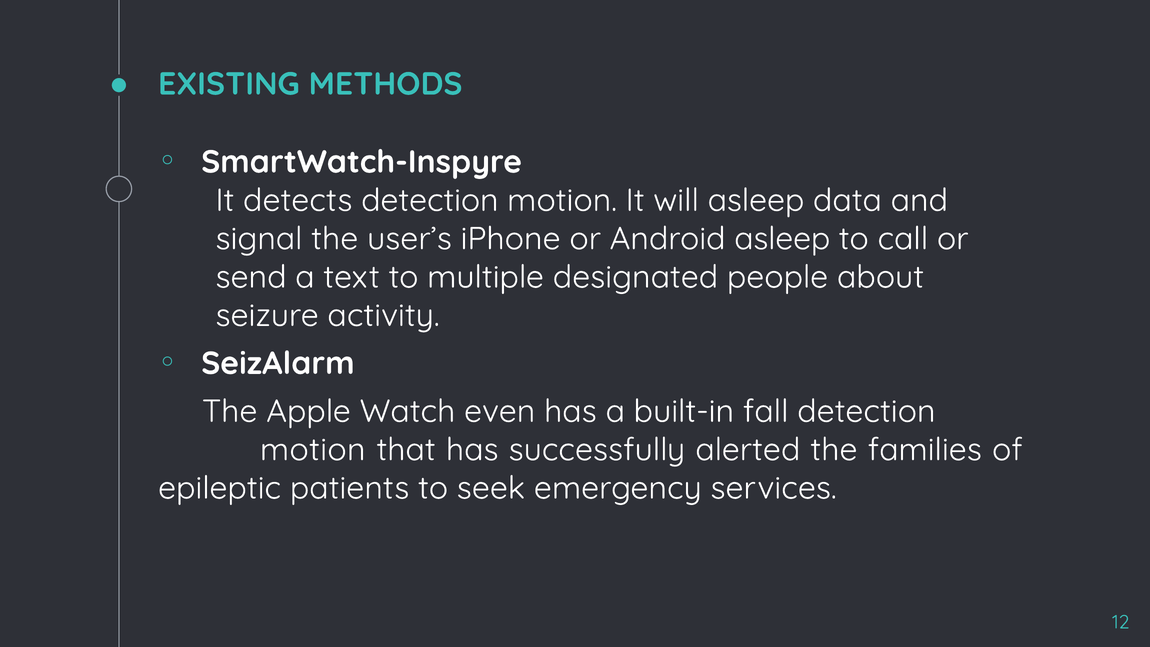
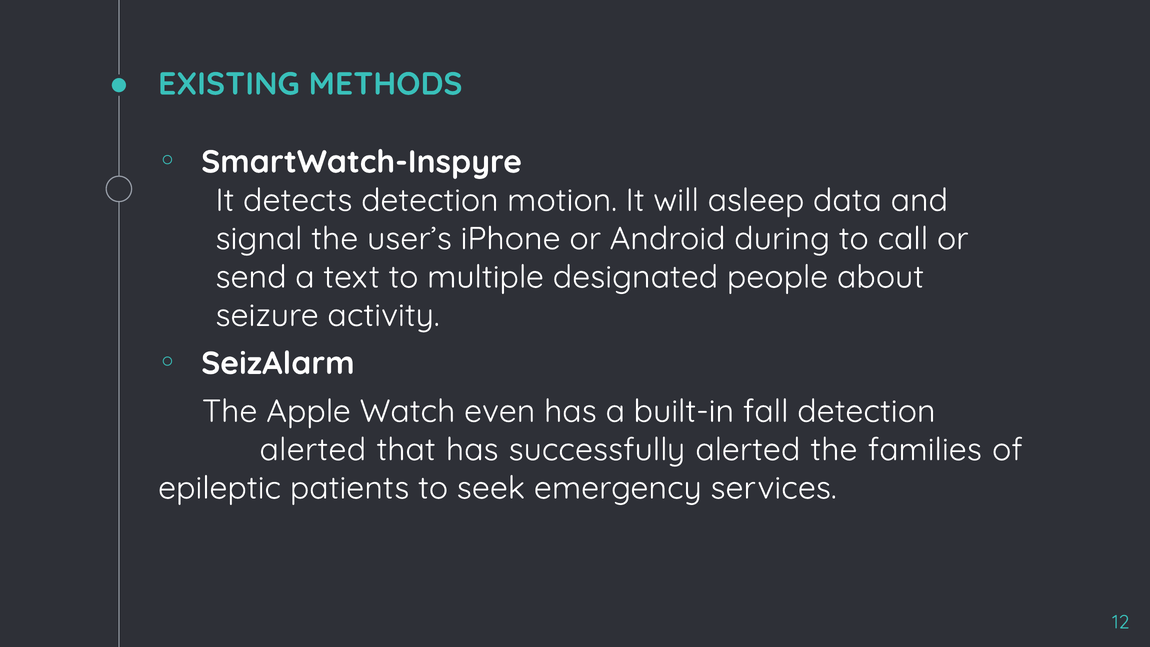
Android asleep: asleep -> during
motion at (313, 450): motion -> alerted
